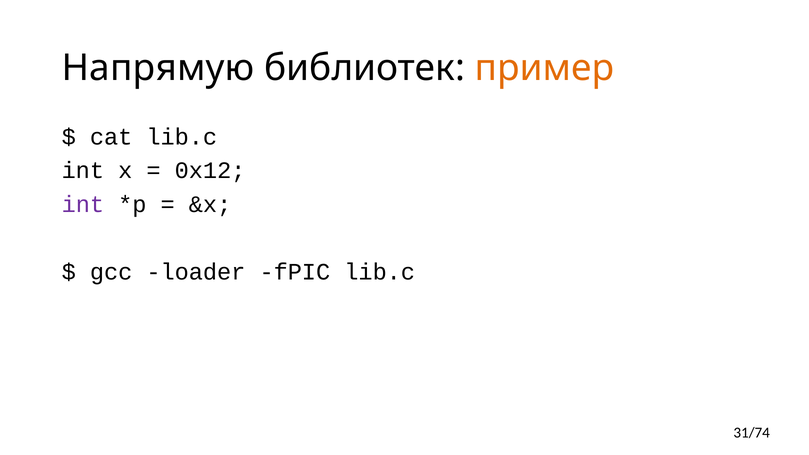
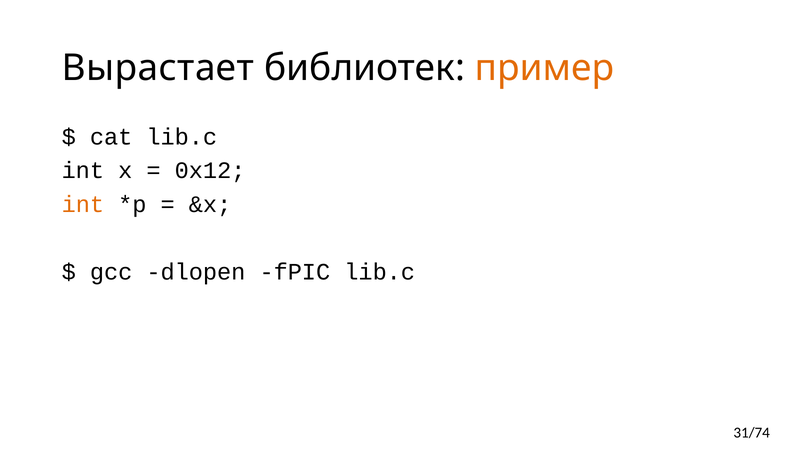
Напрямую: Напрямую -> Вырастает
int at (83, 204) colour: purple -> orange
loader: loader -> dlopen
